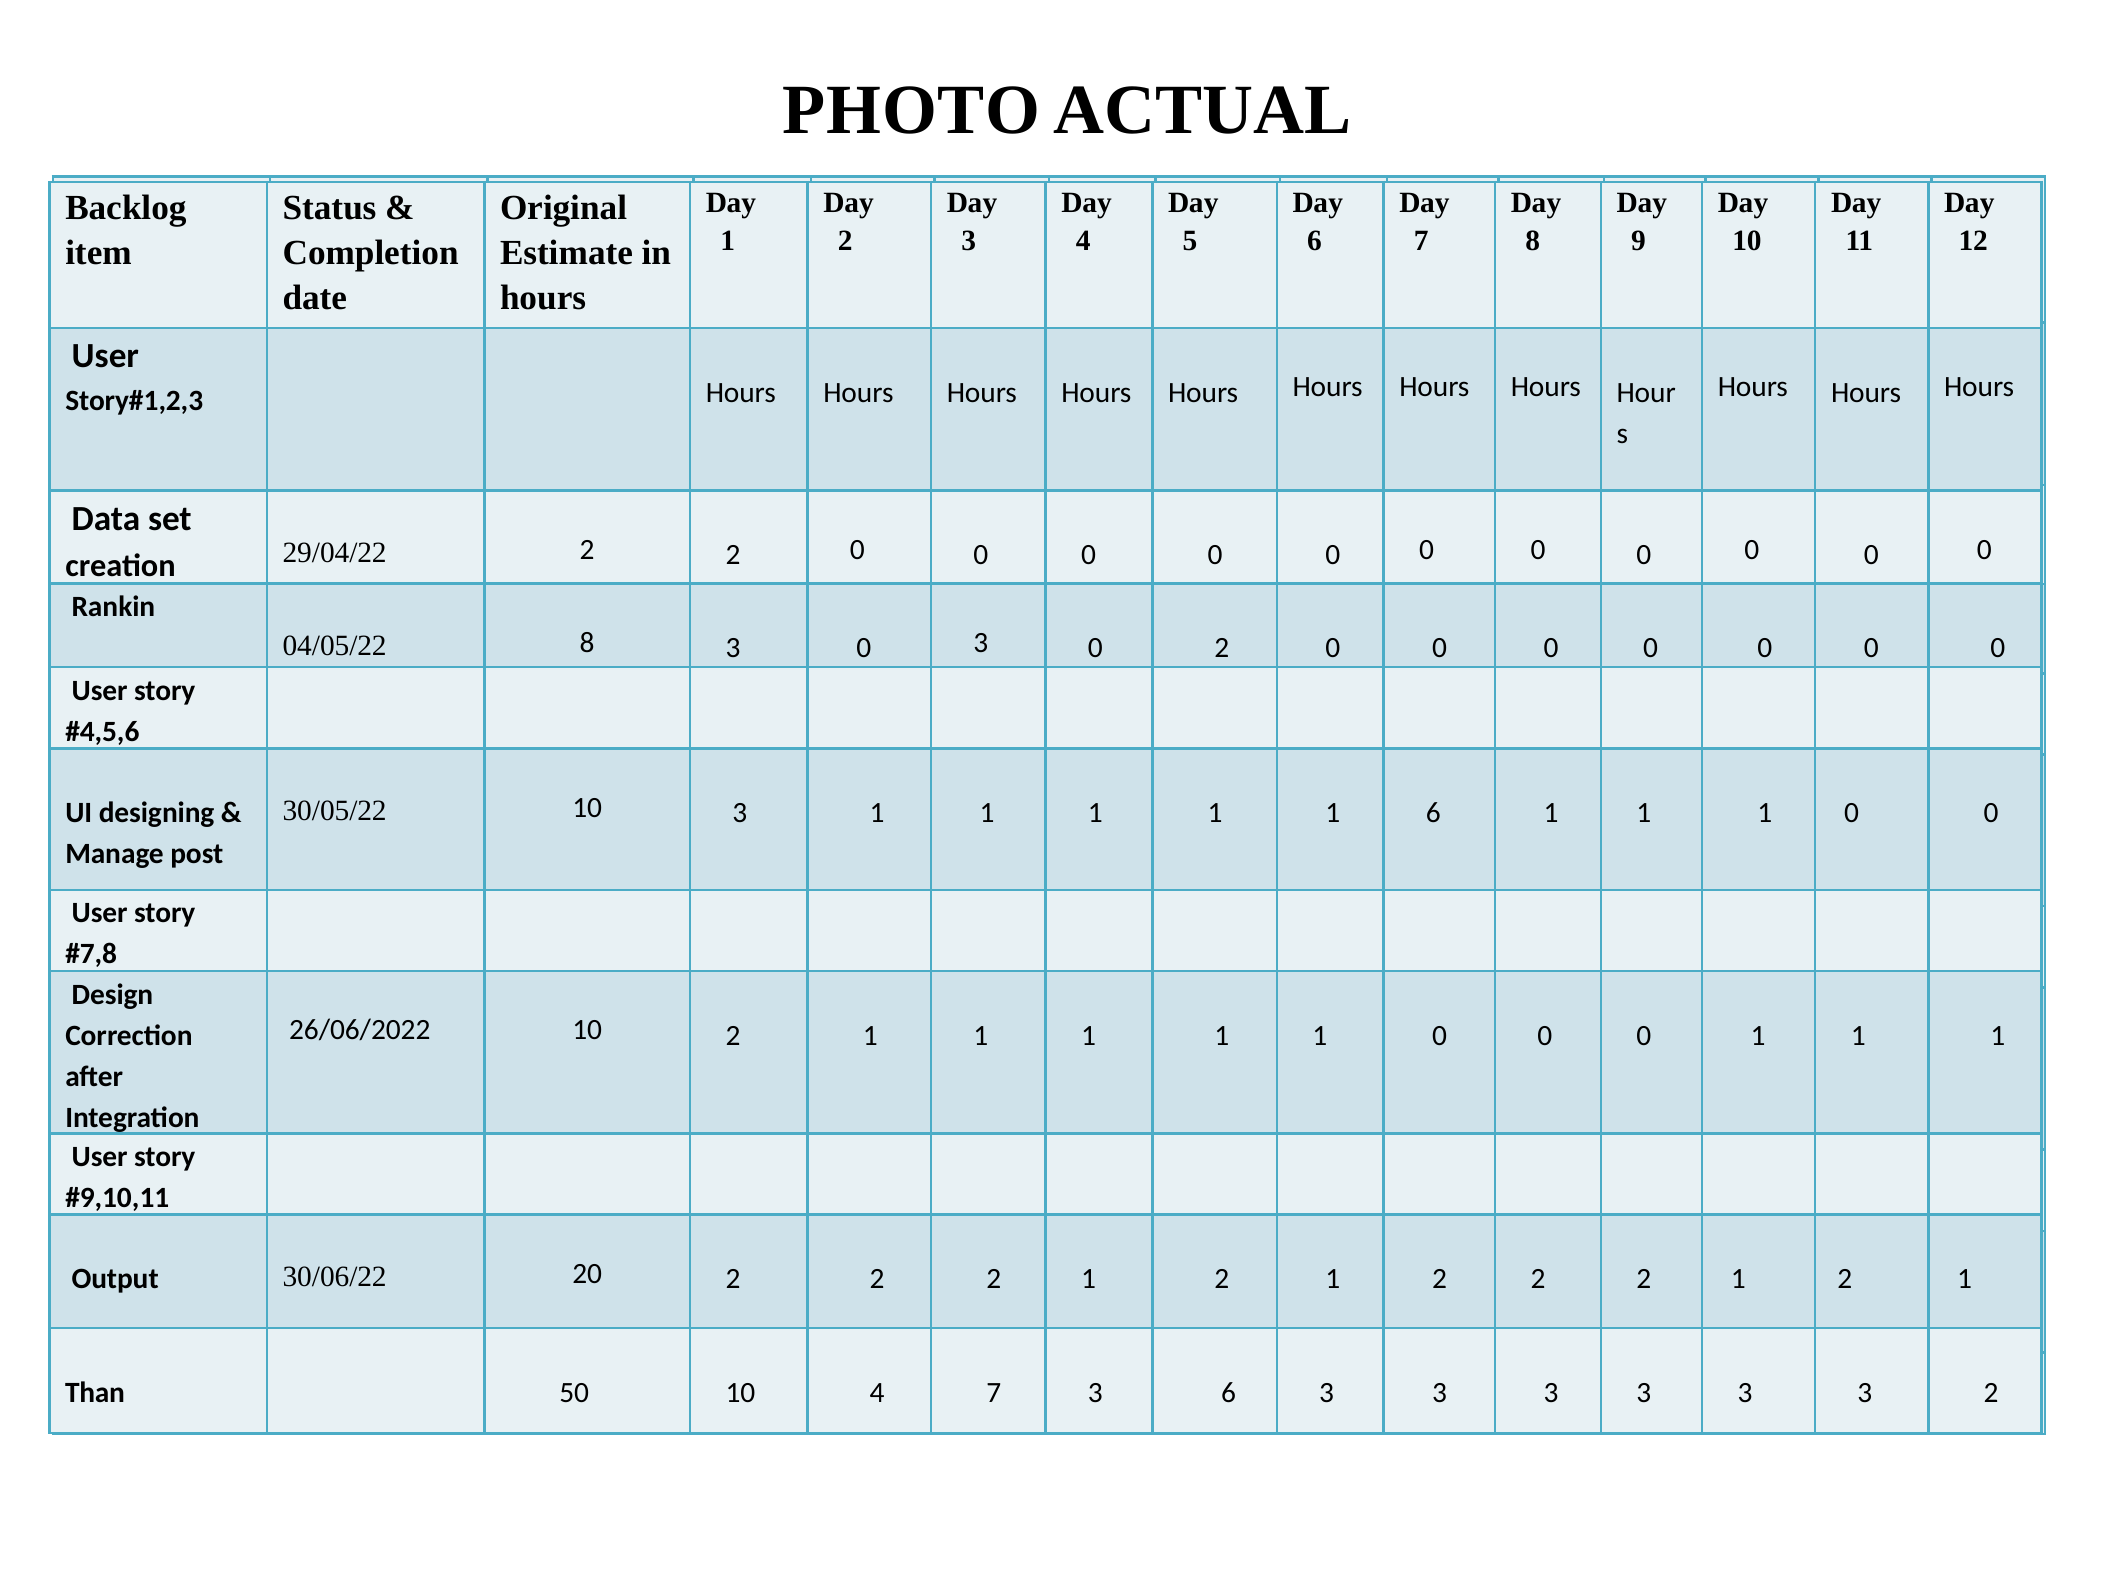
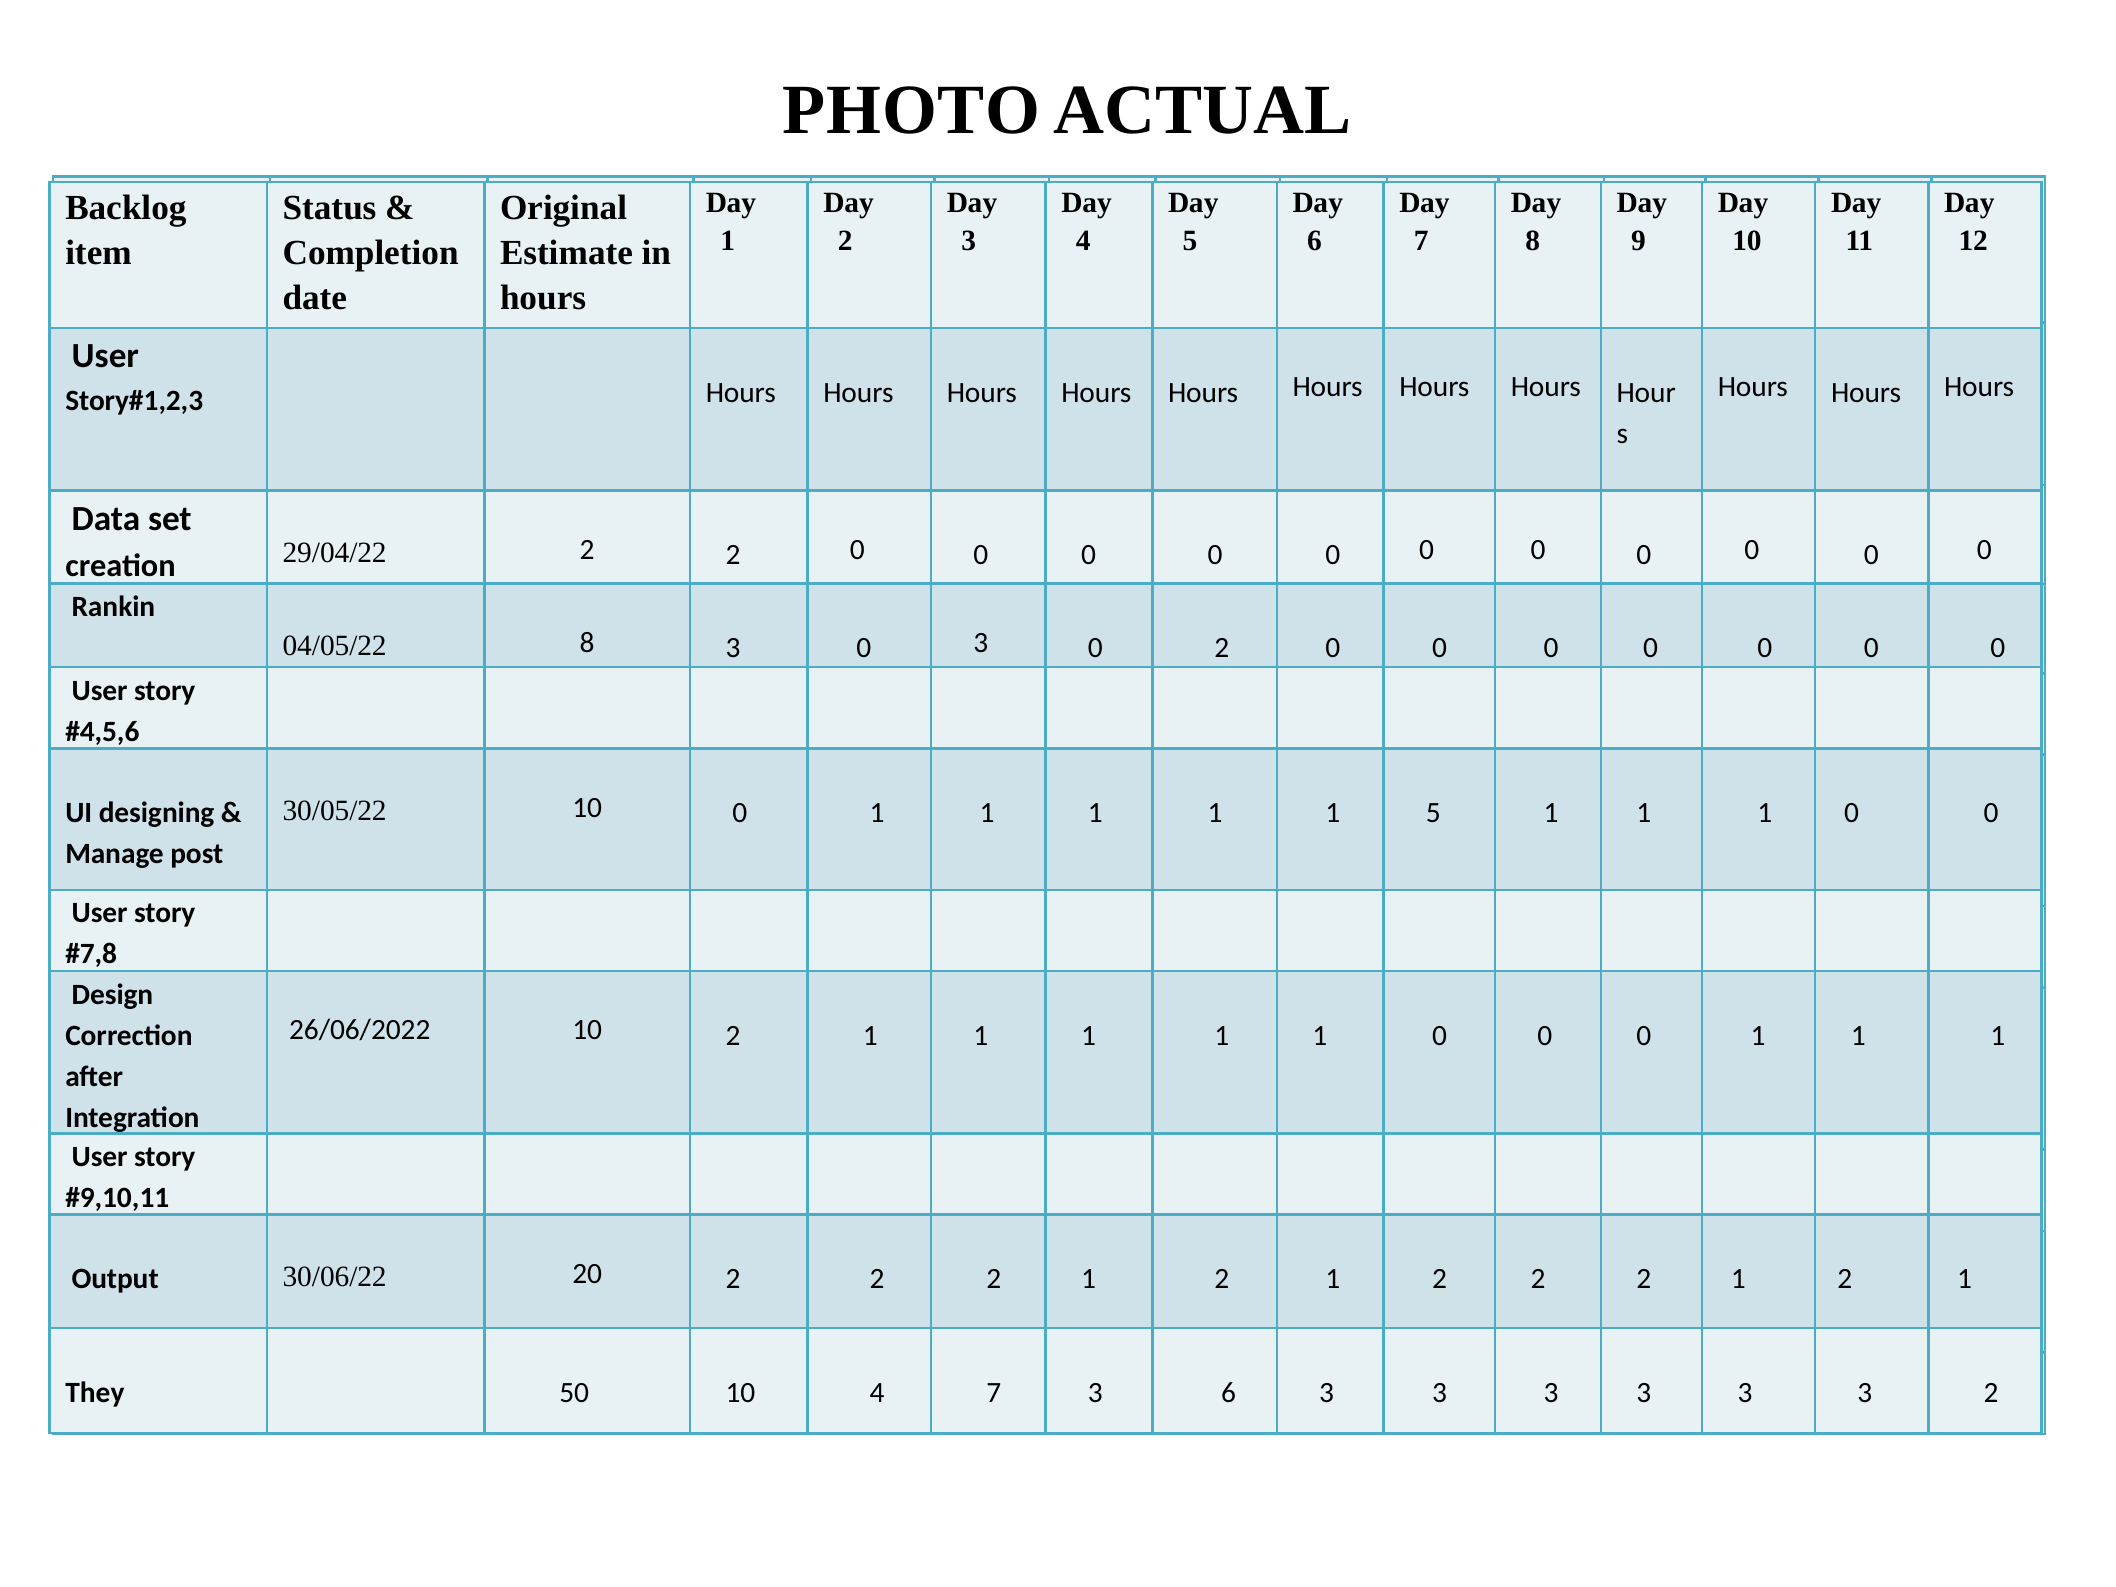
10 3: 3 -> 0
1 6: 6 -> 5
Than: Than -> They
